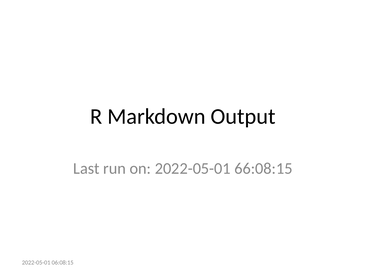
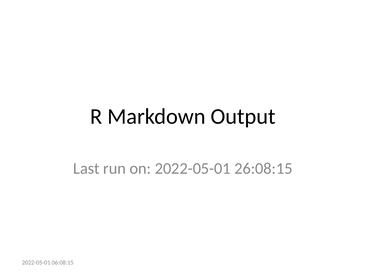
66:08:15: 66:08:15 -> 26:08:15
